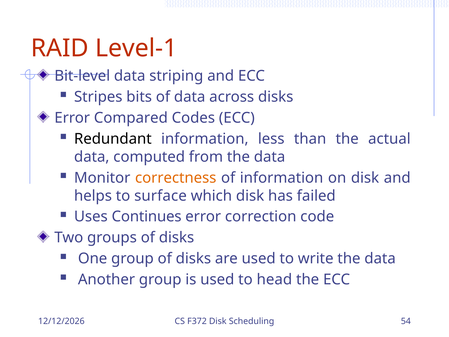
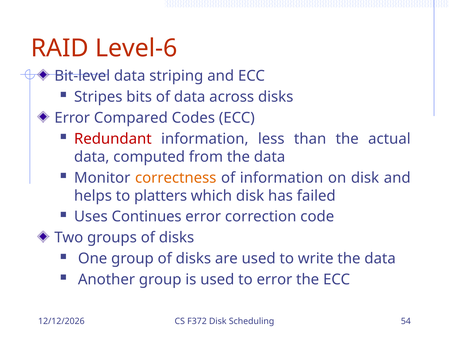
Level-1: Level-1 -> Level-6
Redundant colour: black -> red
surface: surface -> platters
to head: head -> error
